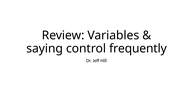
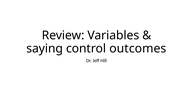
frequently: frequently -> outcomes
